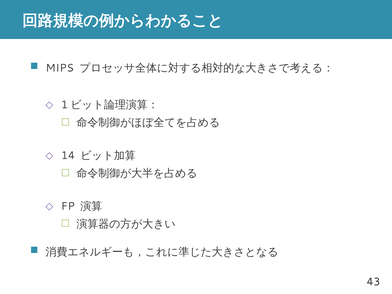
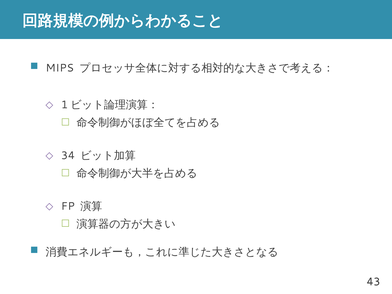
14: 14 -> 34
